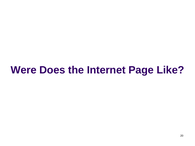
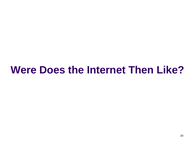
Page: Page -> Then
